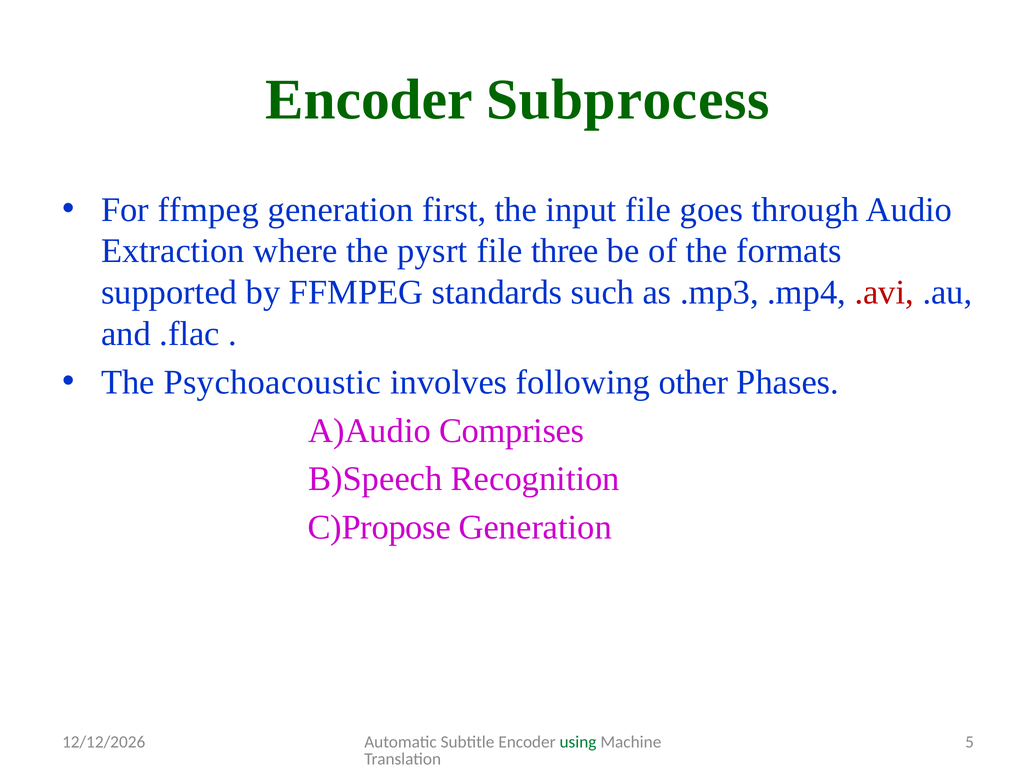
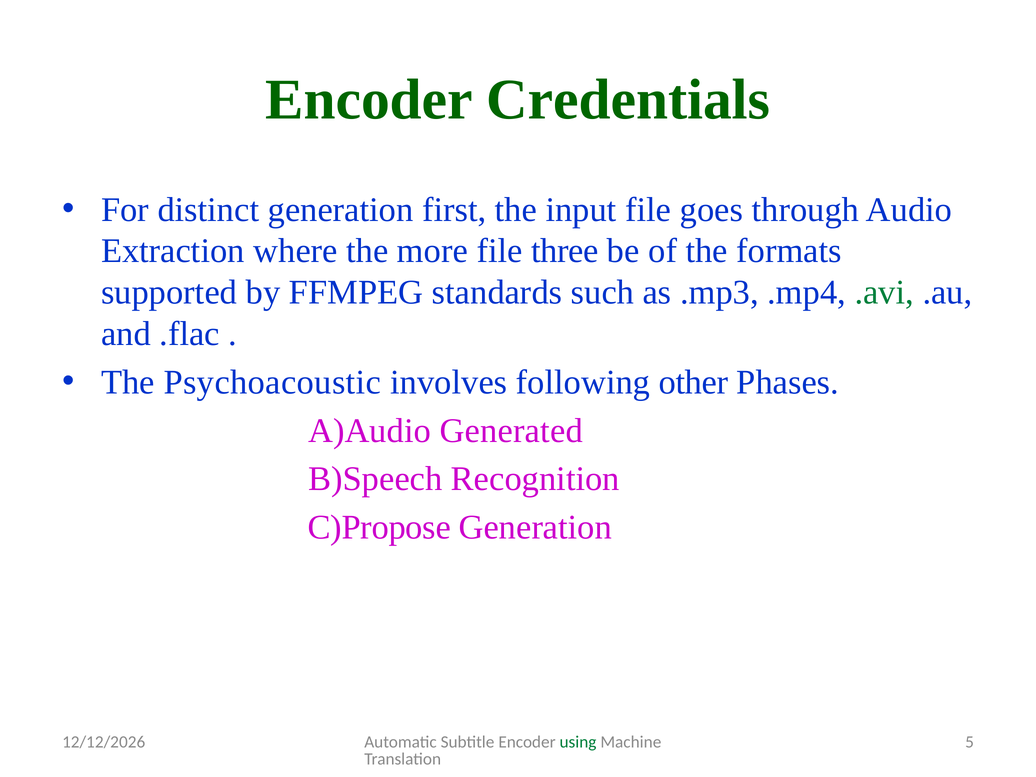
Subprocess: Subprocess -> Credentials
For ffmpeg: ffmpeg -> distinct
pysrt: pysrt -> more
.avi colour: red -> green
Comprises: Comprises -> Generated
